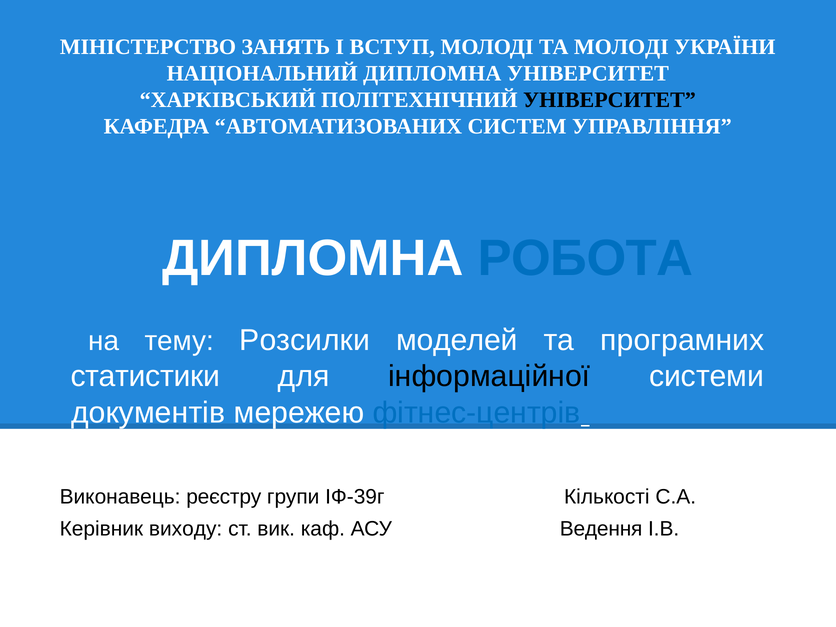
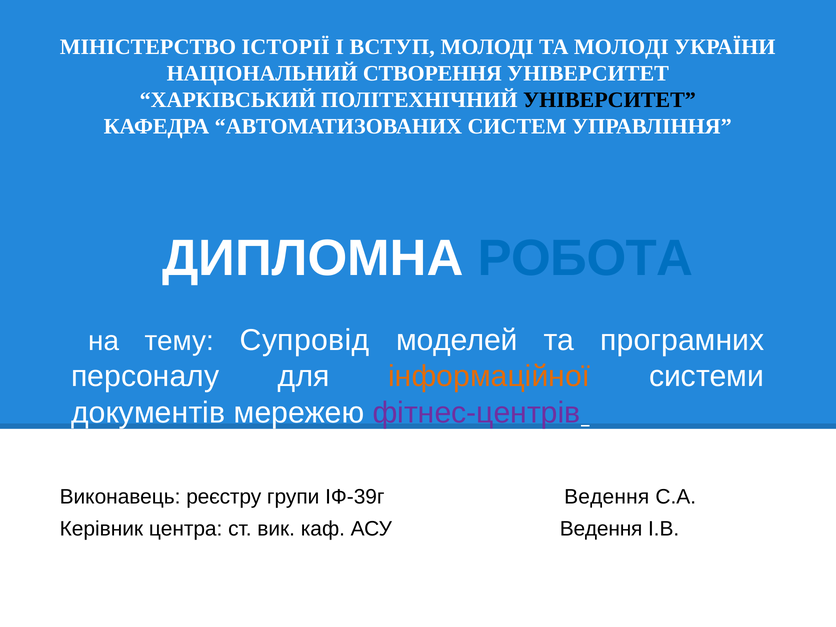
ЗАНЯТЬ: ЗАНЯТЬ -> ІСТОРІЇ
НАЦІОНАЛЬНИЙ ДИПЛОМНА: ДИПЛОМНА -> СТВОРЕННЯ
Розсилки: Розсилки -> Супровід
статистики: статистики -> персоналу
інформаційної colour: black -> orange
фітнес-центрів colour: blue -> purple
ІФ-39г Кількості: Кількості -> Ведення
виходу: виходу -> центра
